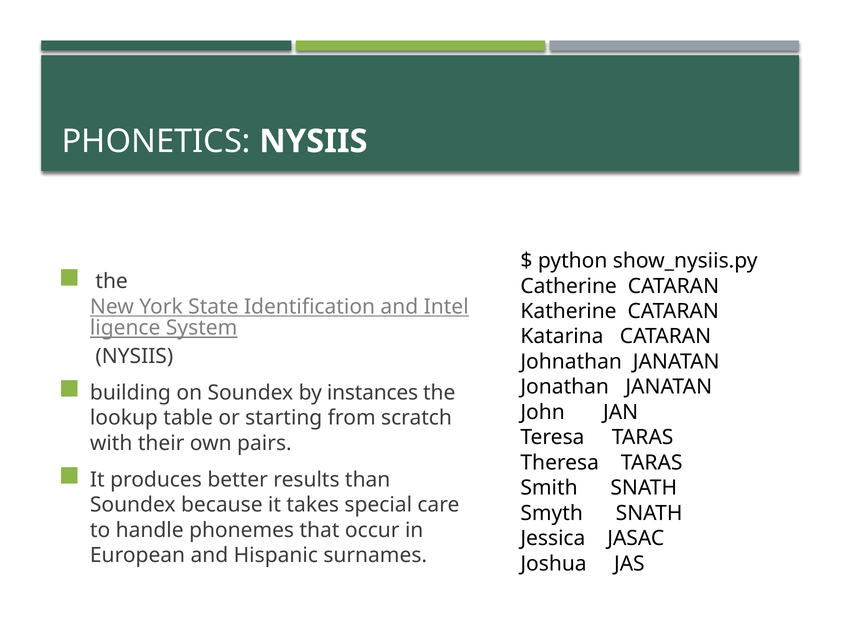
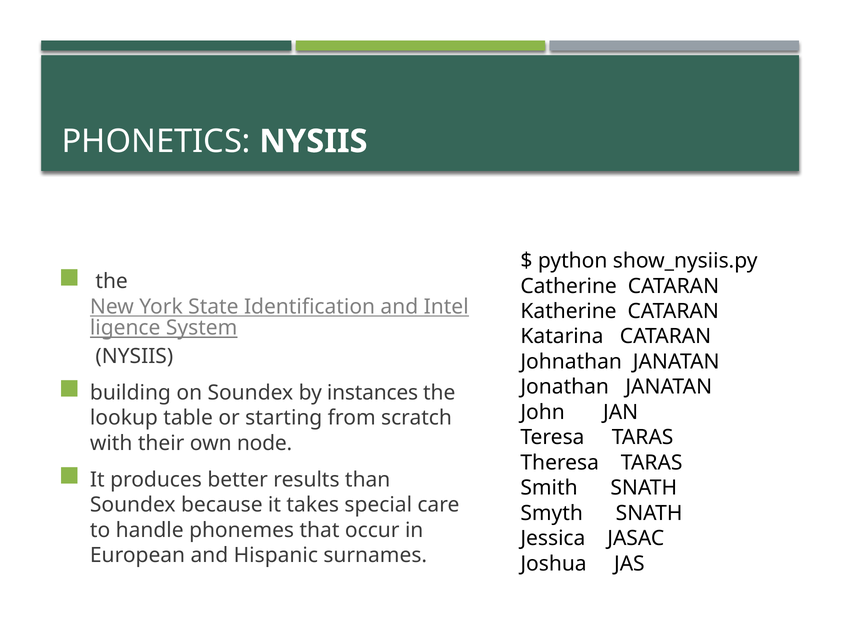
pairs: pairs -> node
